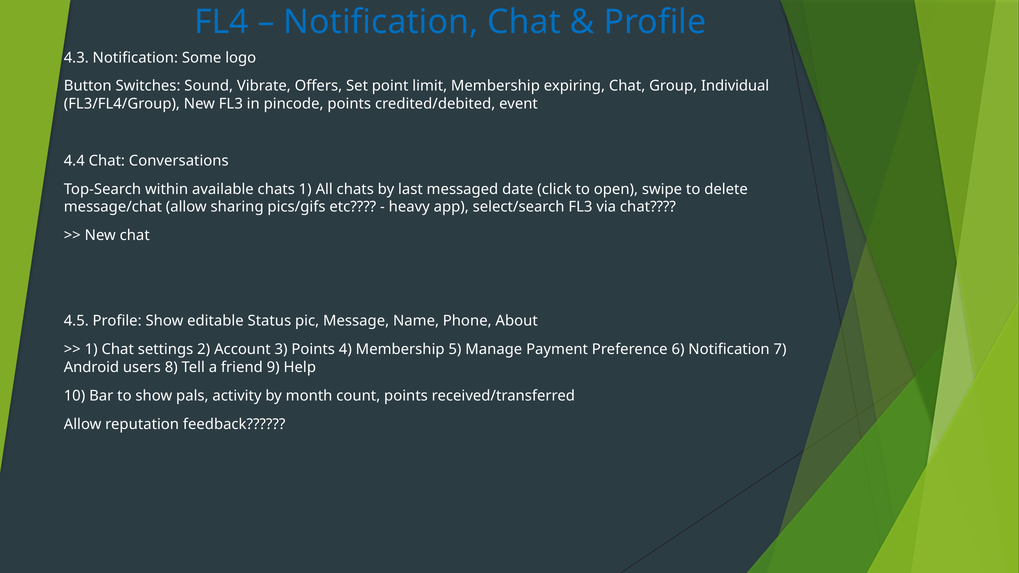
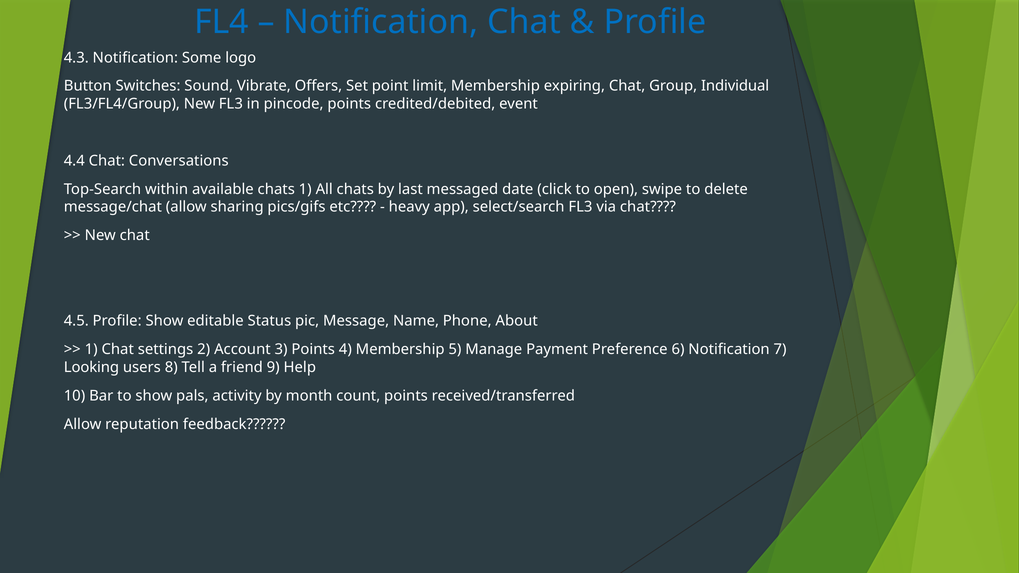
Android: Android -> Looking
